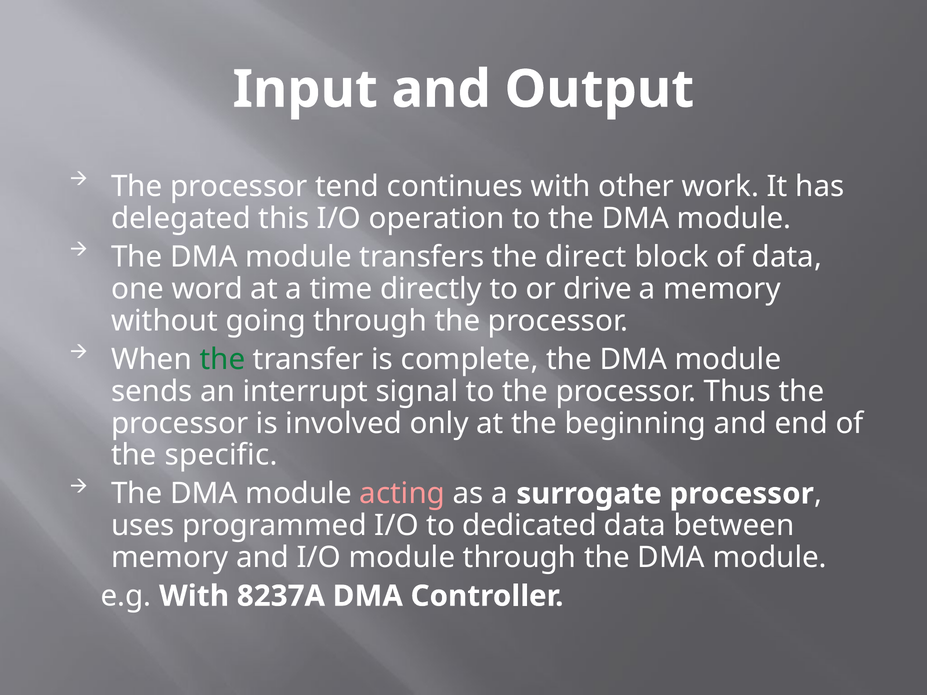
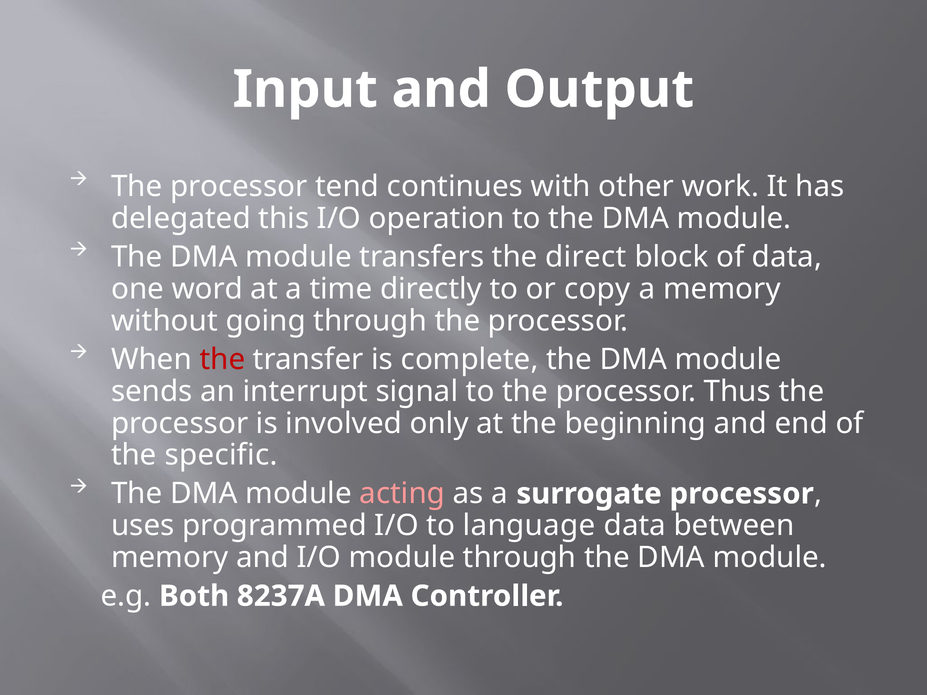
drive: drive -> copy
the at (222, 359) colour: green -> red
dedicated: dedicated -> language
e.g With: With -> Both
